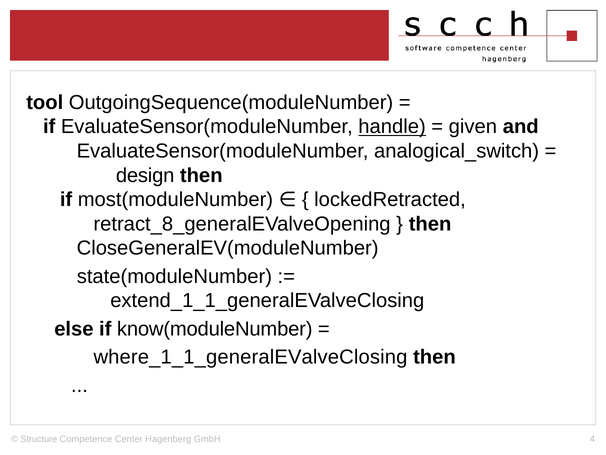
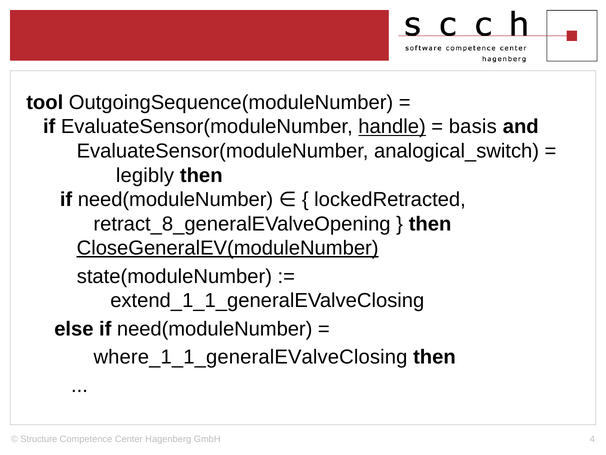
given: given -> basis
design: design -> legibly
most(moduleNumber at (175, 199): most(moduleNumber -> need(moduleNumber
CloseGeneralEV(moduleNumber underline: none -> present
else if know(moduleNumber: know(moduleNumber -> need(moduleNumber
